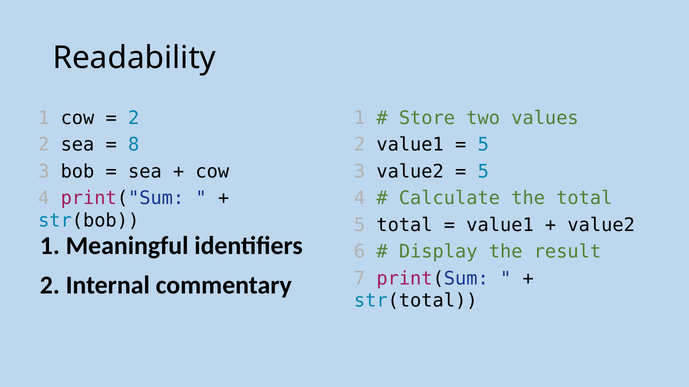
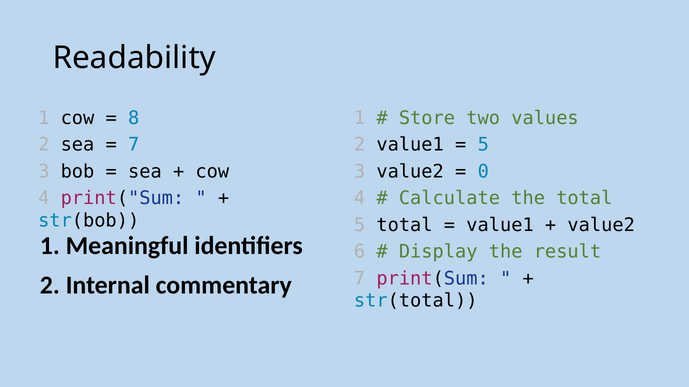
2 at (134, 118): 2 -> 8
8 at (134, 145): 8 -> 7
5 at (483, 172): 5 -> 0
